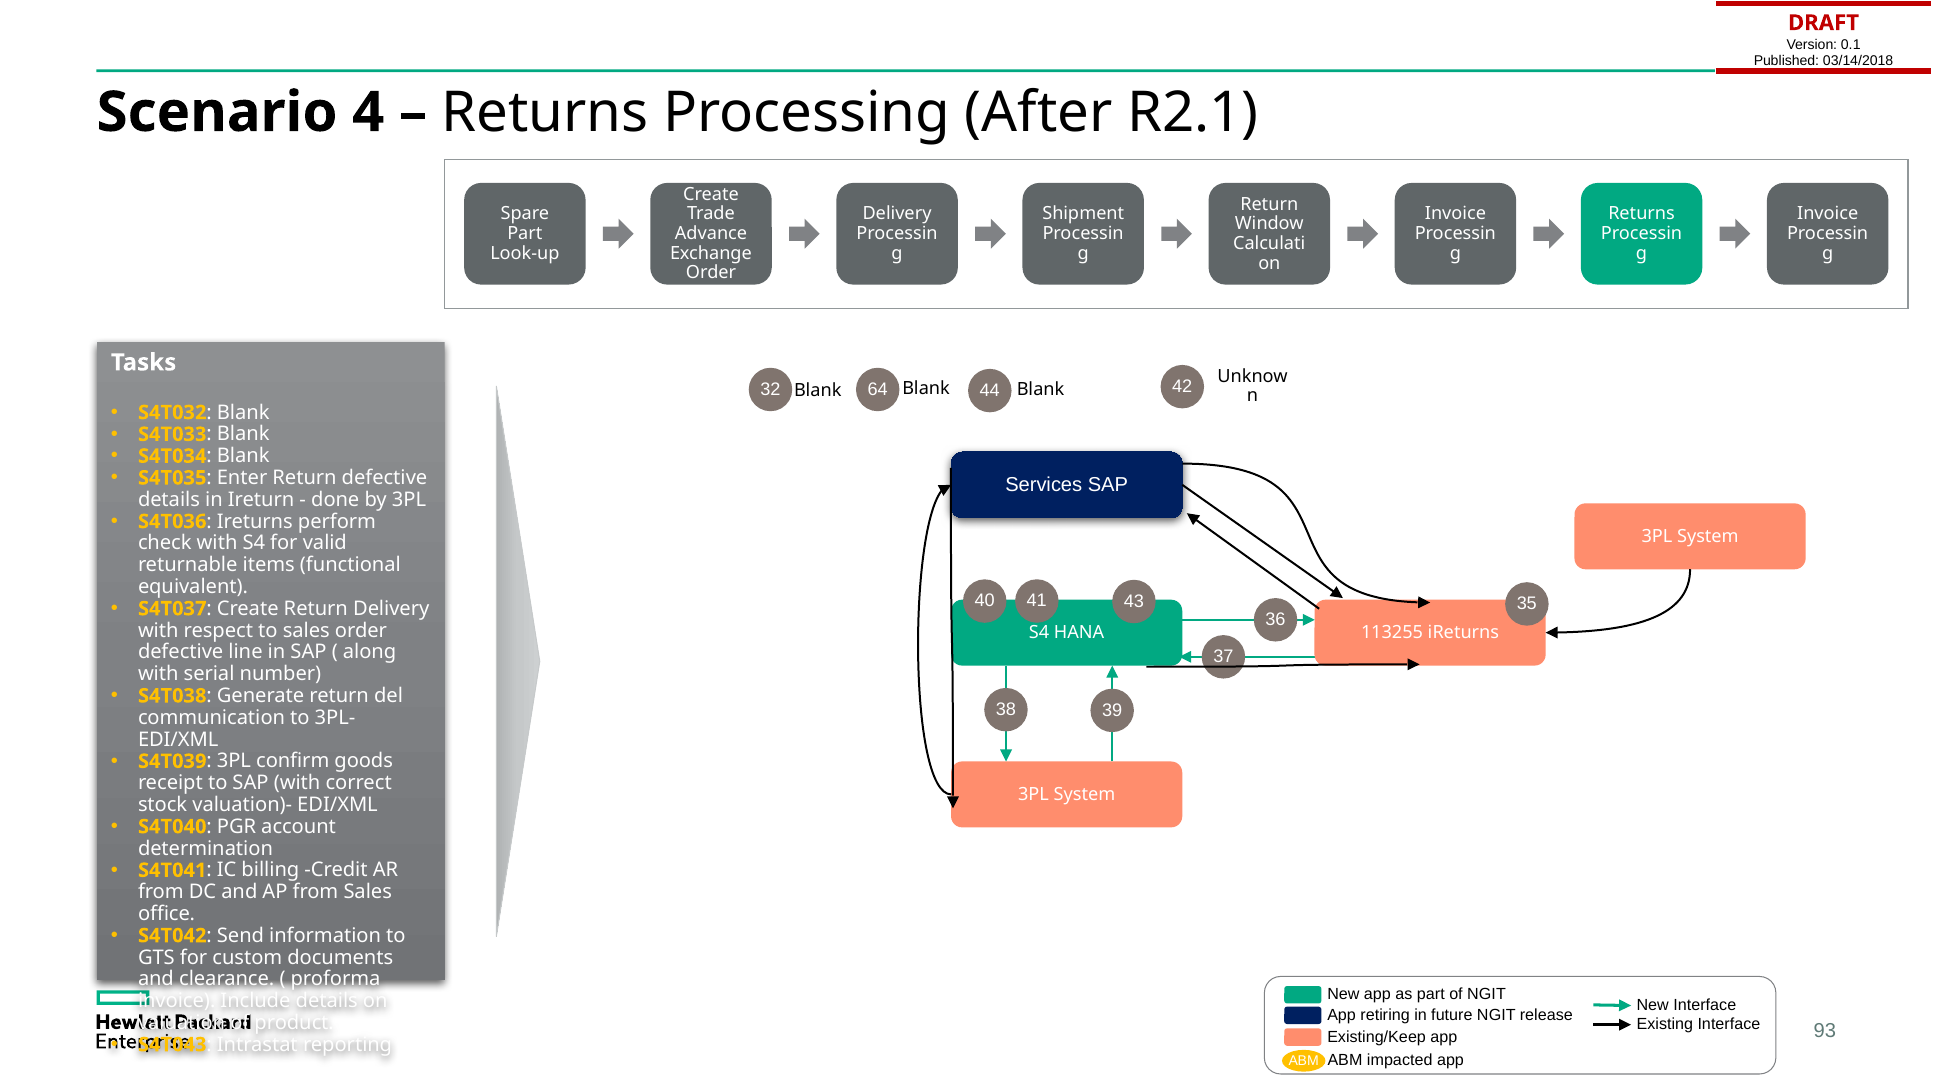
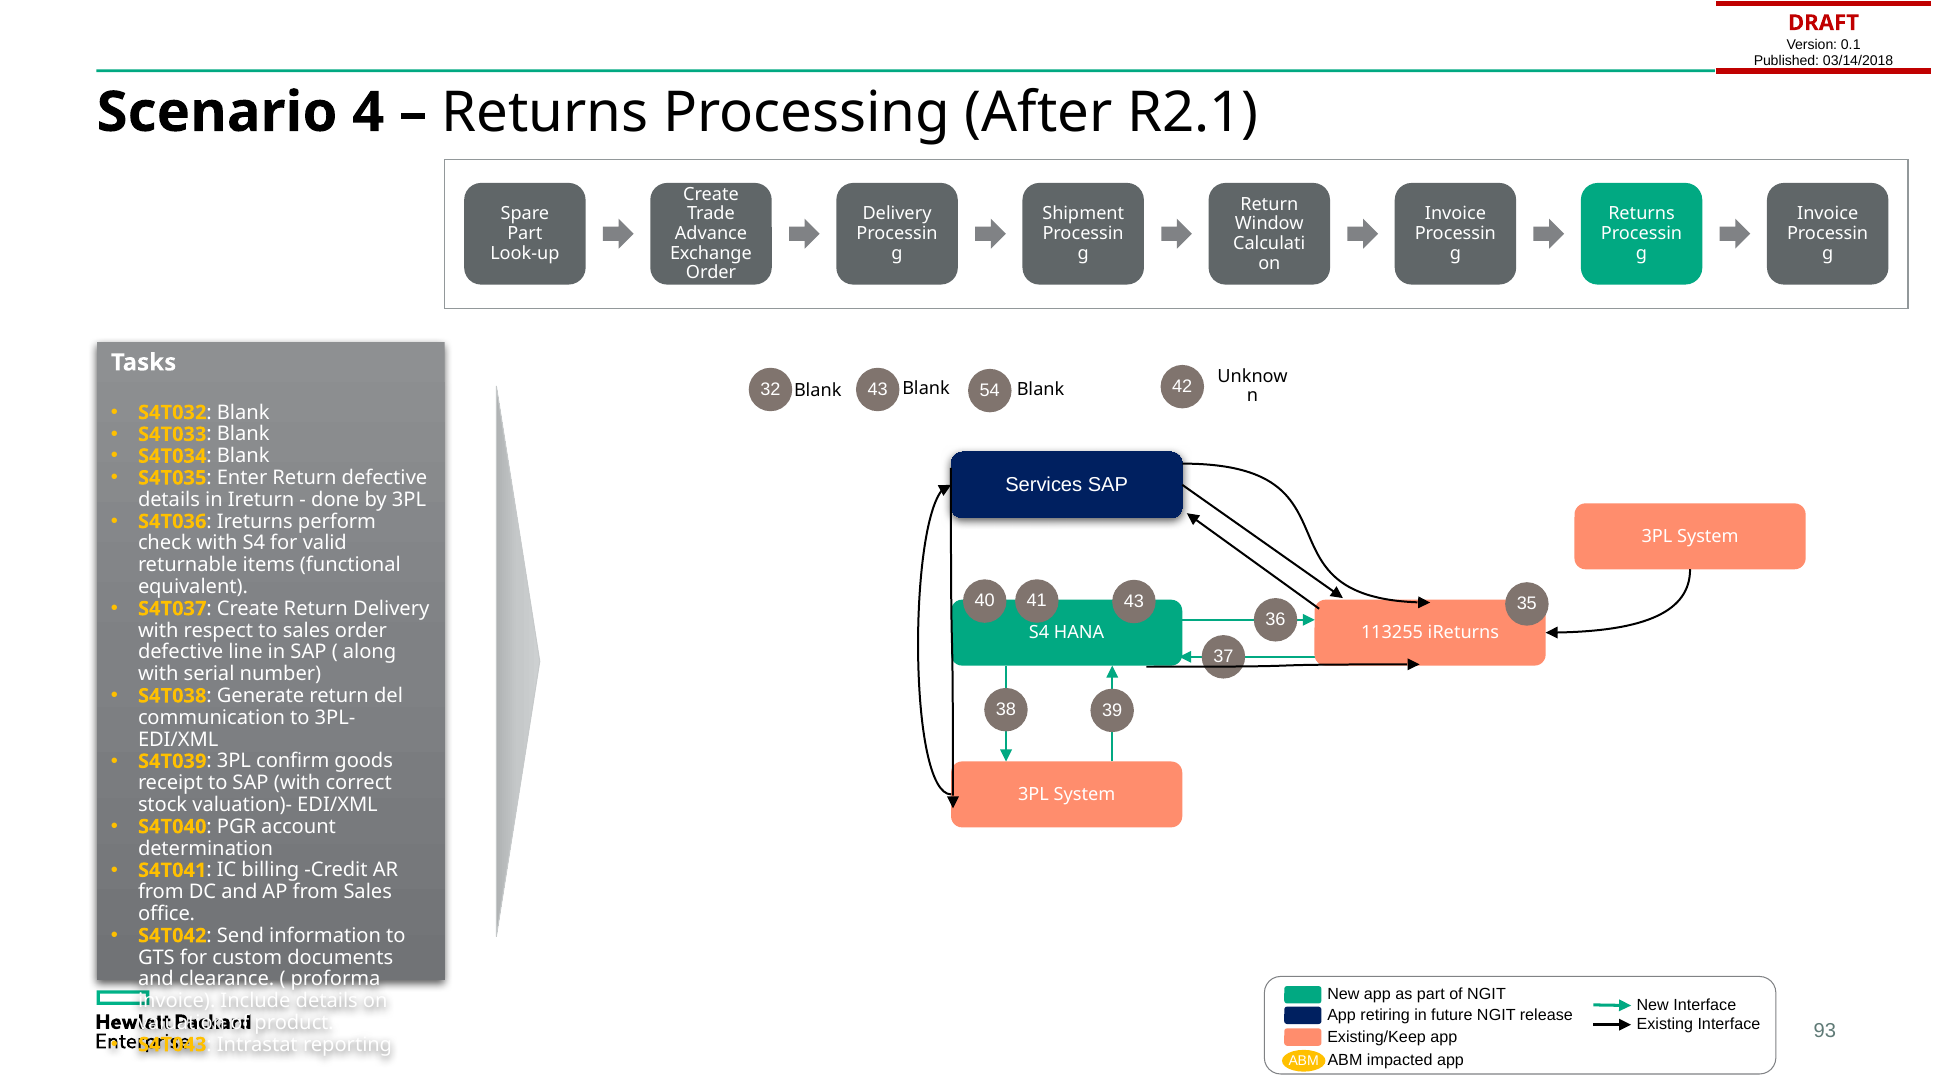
Blank 64: 64 -> 43
44: 44 -> 54
